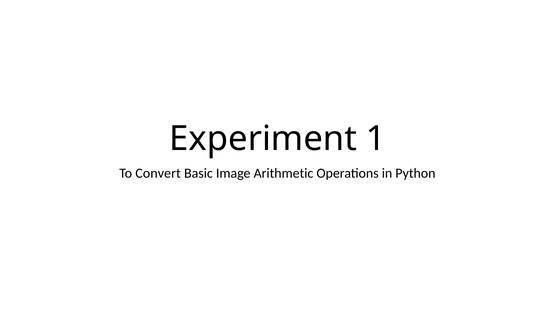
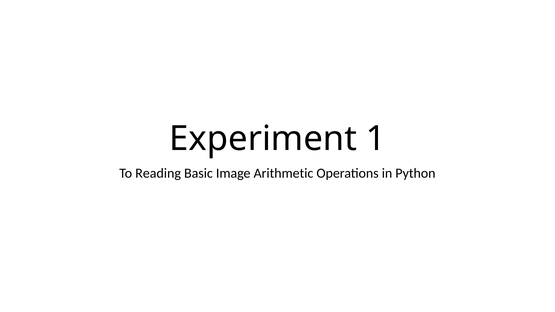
Convert: Convert -> Reading
